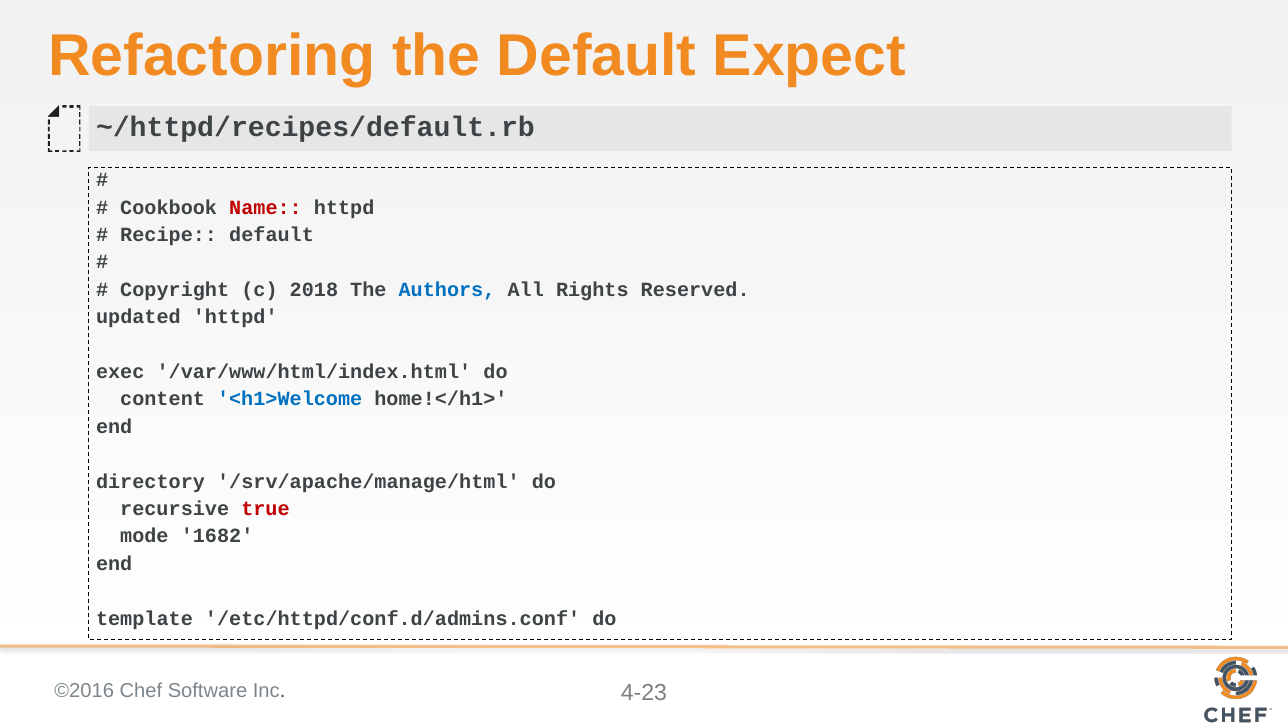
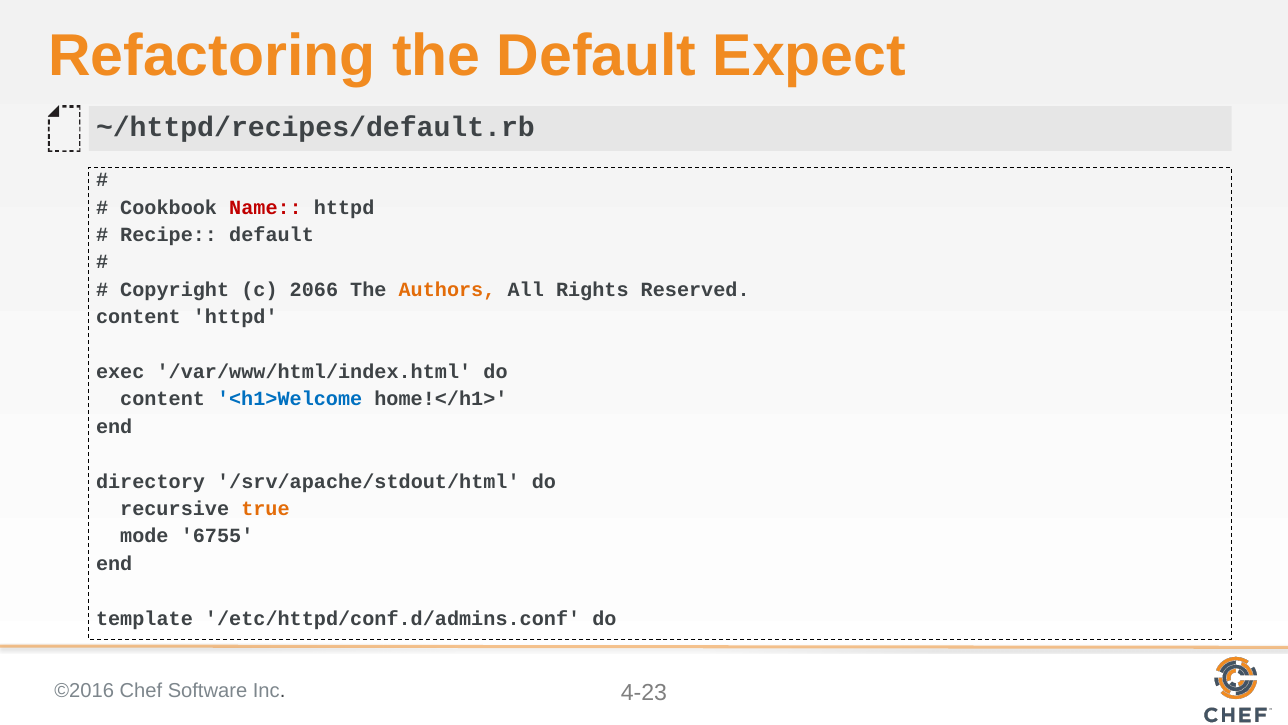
2018: 2018 -> 2066
Authors colour: blue -> orange
updated at (138, 317): updated -> content
/srv/apache/manage/html: /srv/apache/manage/html -> /srv/apache/stdout/html
true colour: red -> orange
1682: 1682 -> 6755
